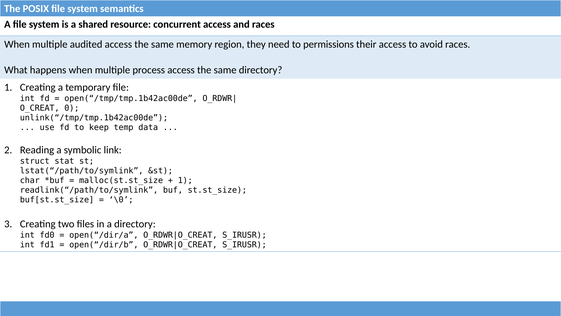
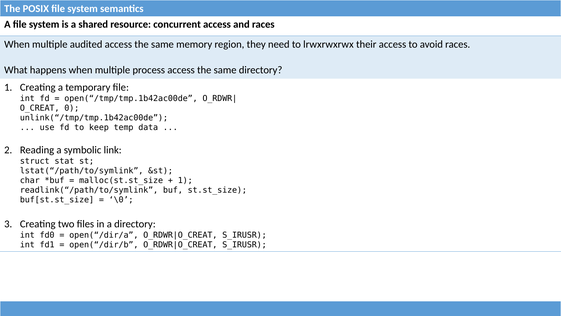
permissions: permissions -> lrwxrwxrwx
